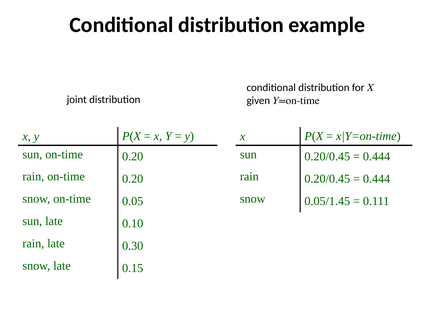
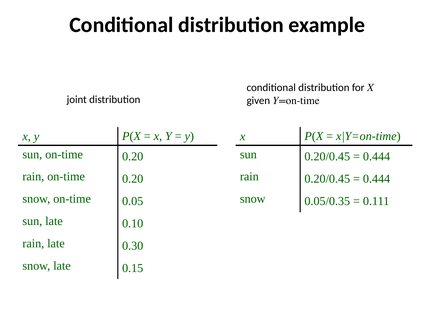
0.05/1.45: 0.05/1.45 -> 0.05/0.35
